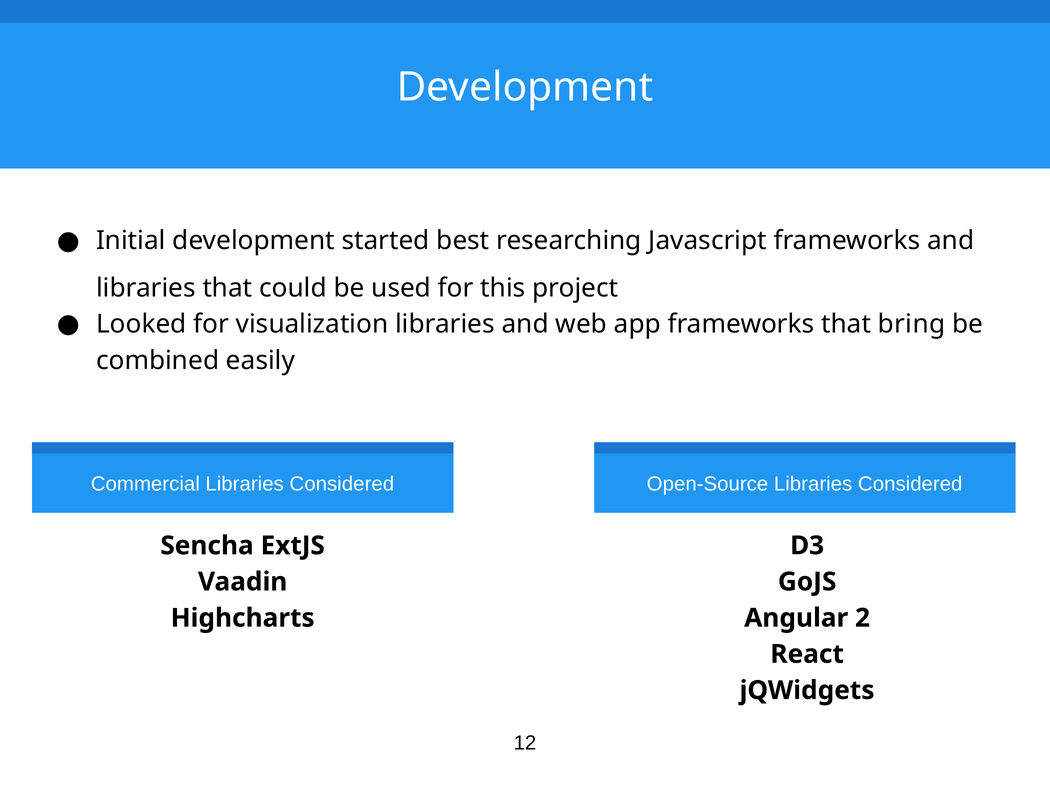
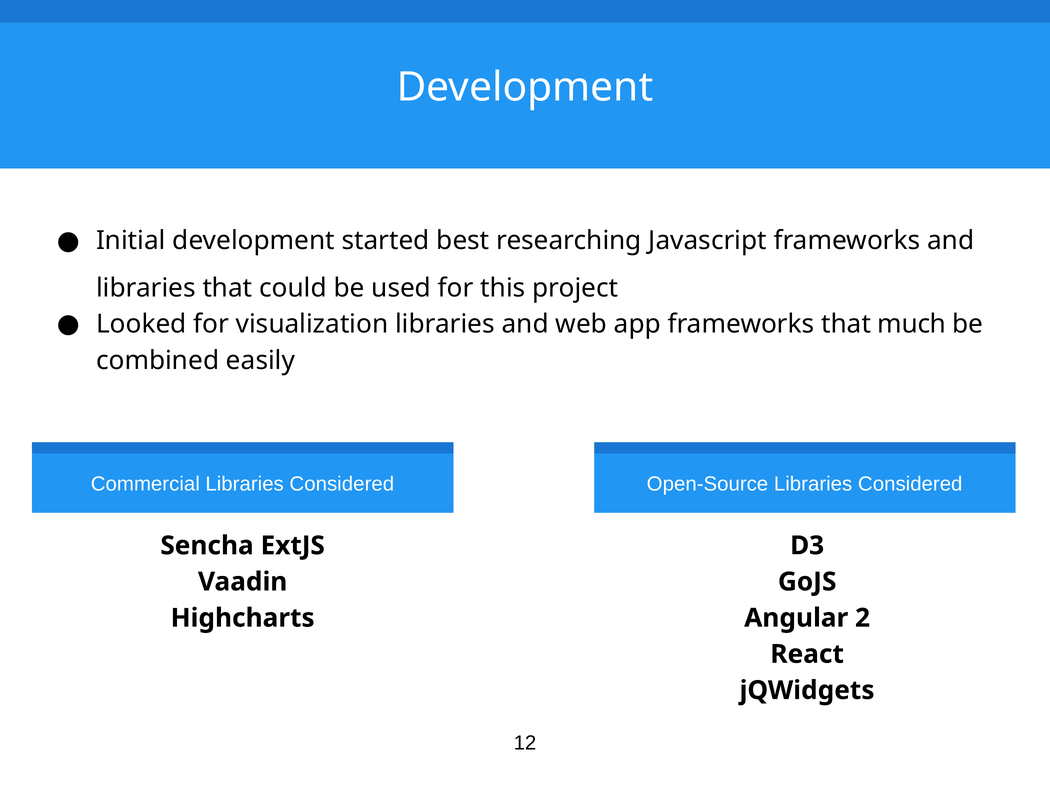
bring: bring -> much
